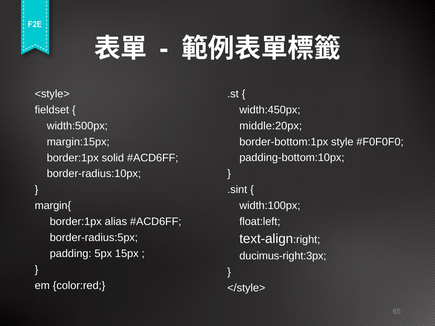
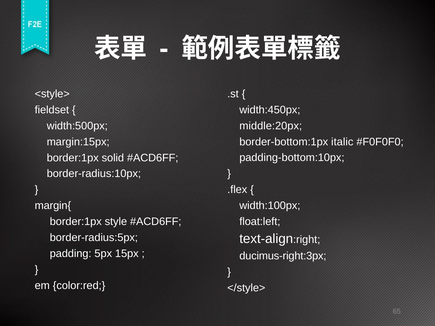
style: style -> italic
.sint: .sint -> .flex
alias: alias -> style
